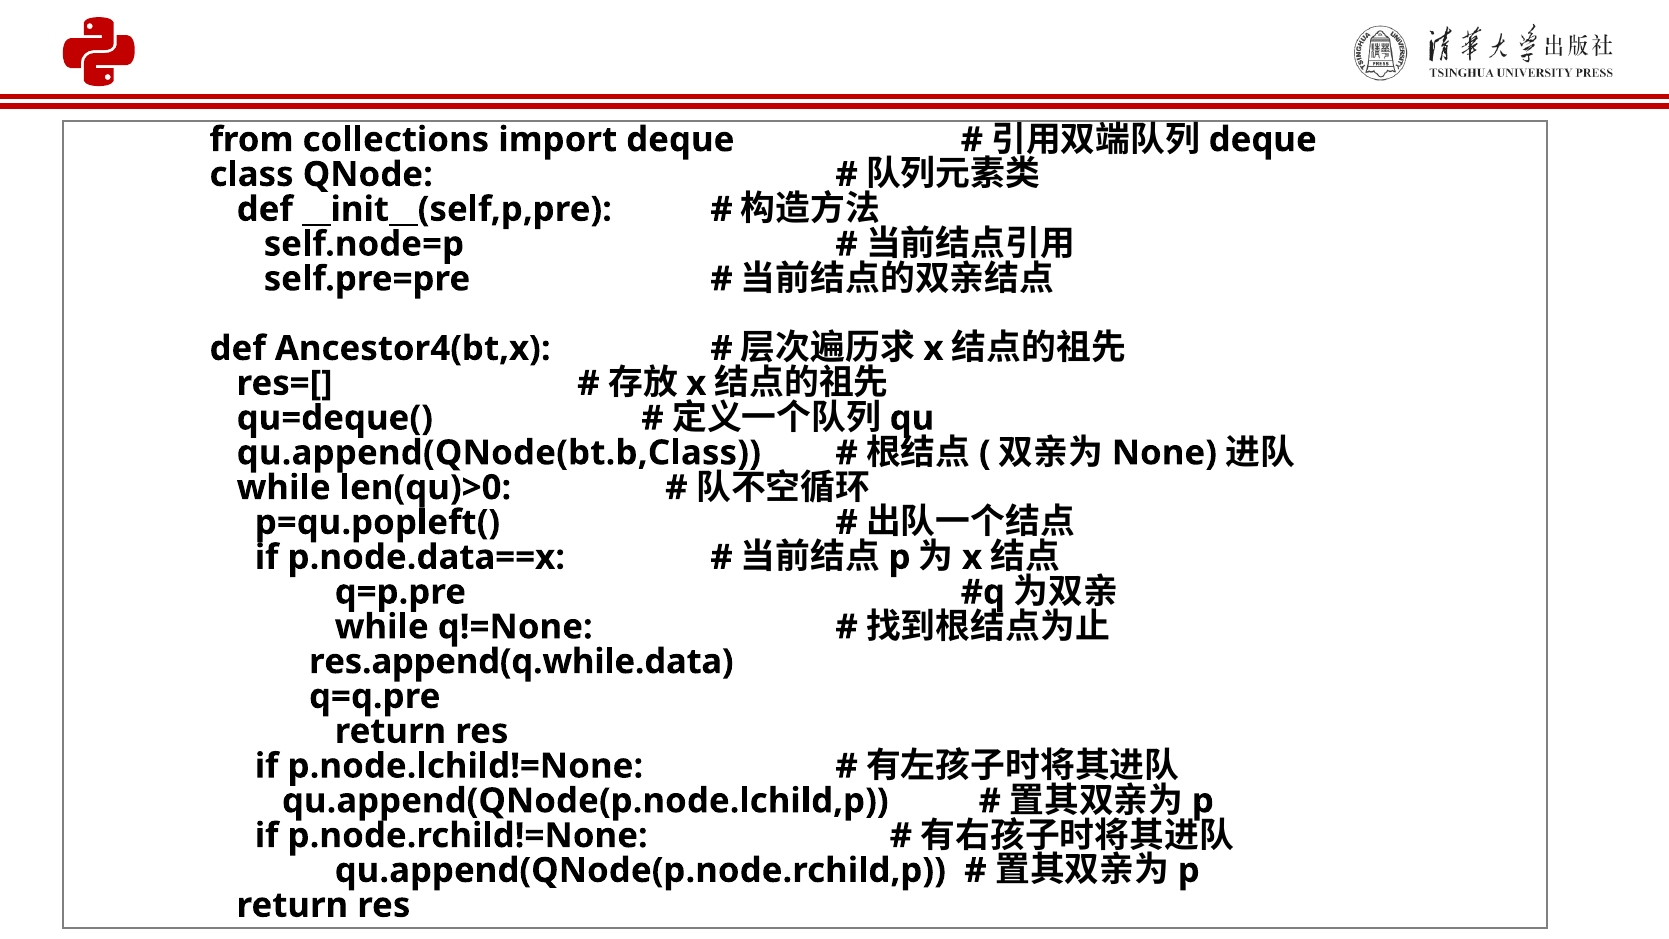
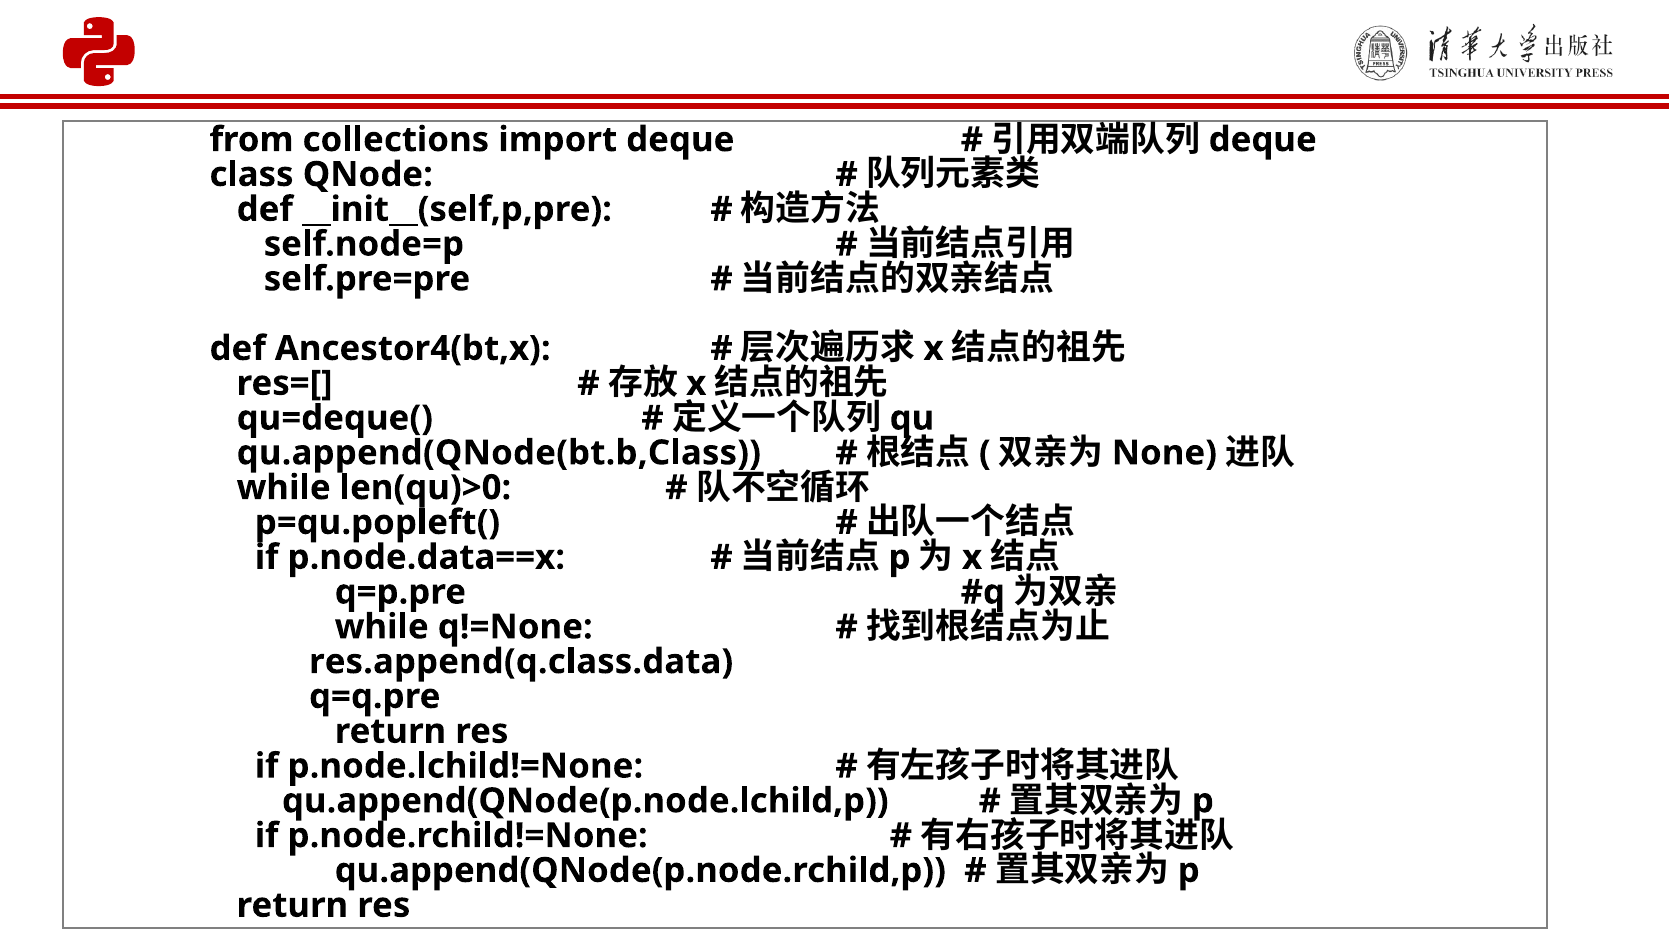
res.append(q.while.data: res.append(q.while.data -> res.append(q.class.data
